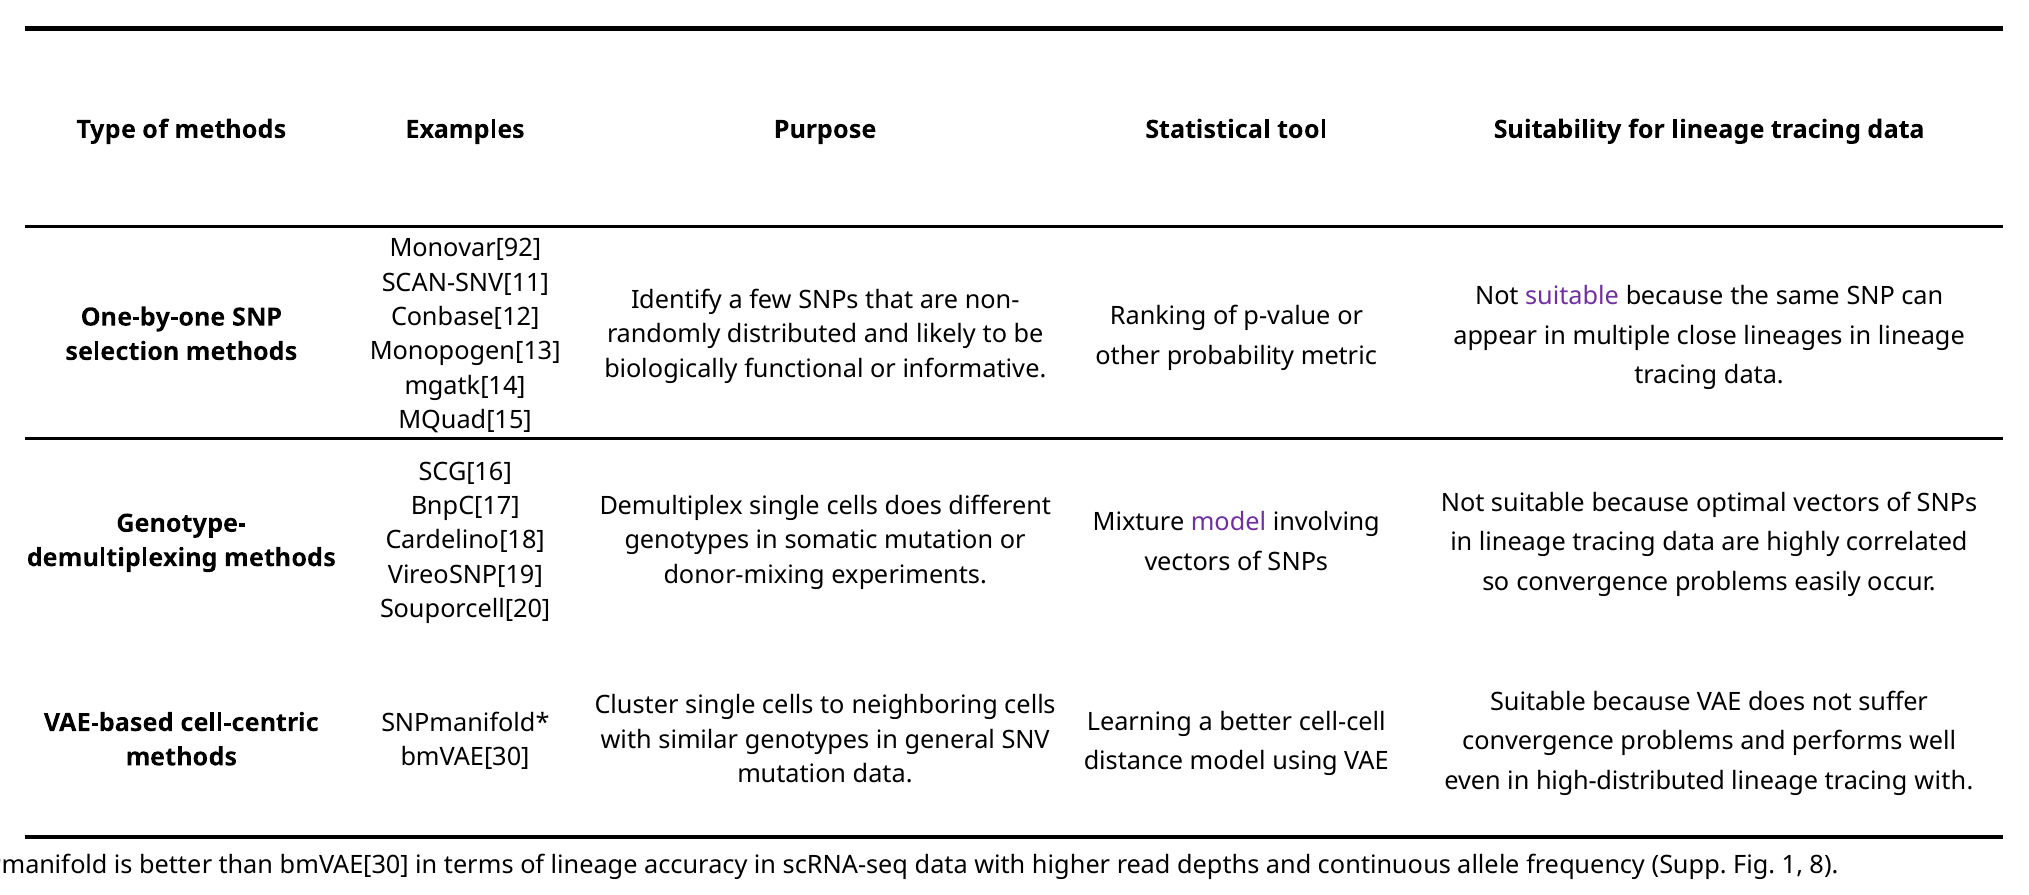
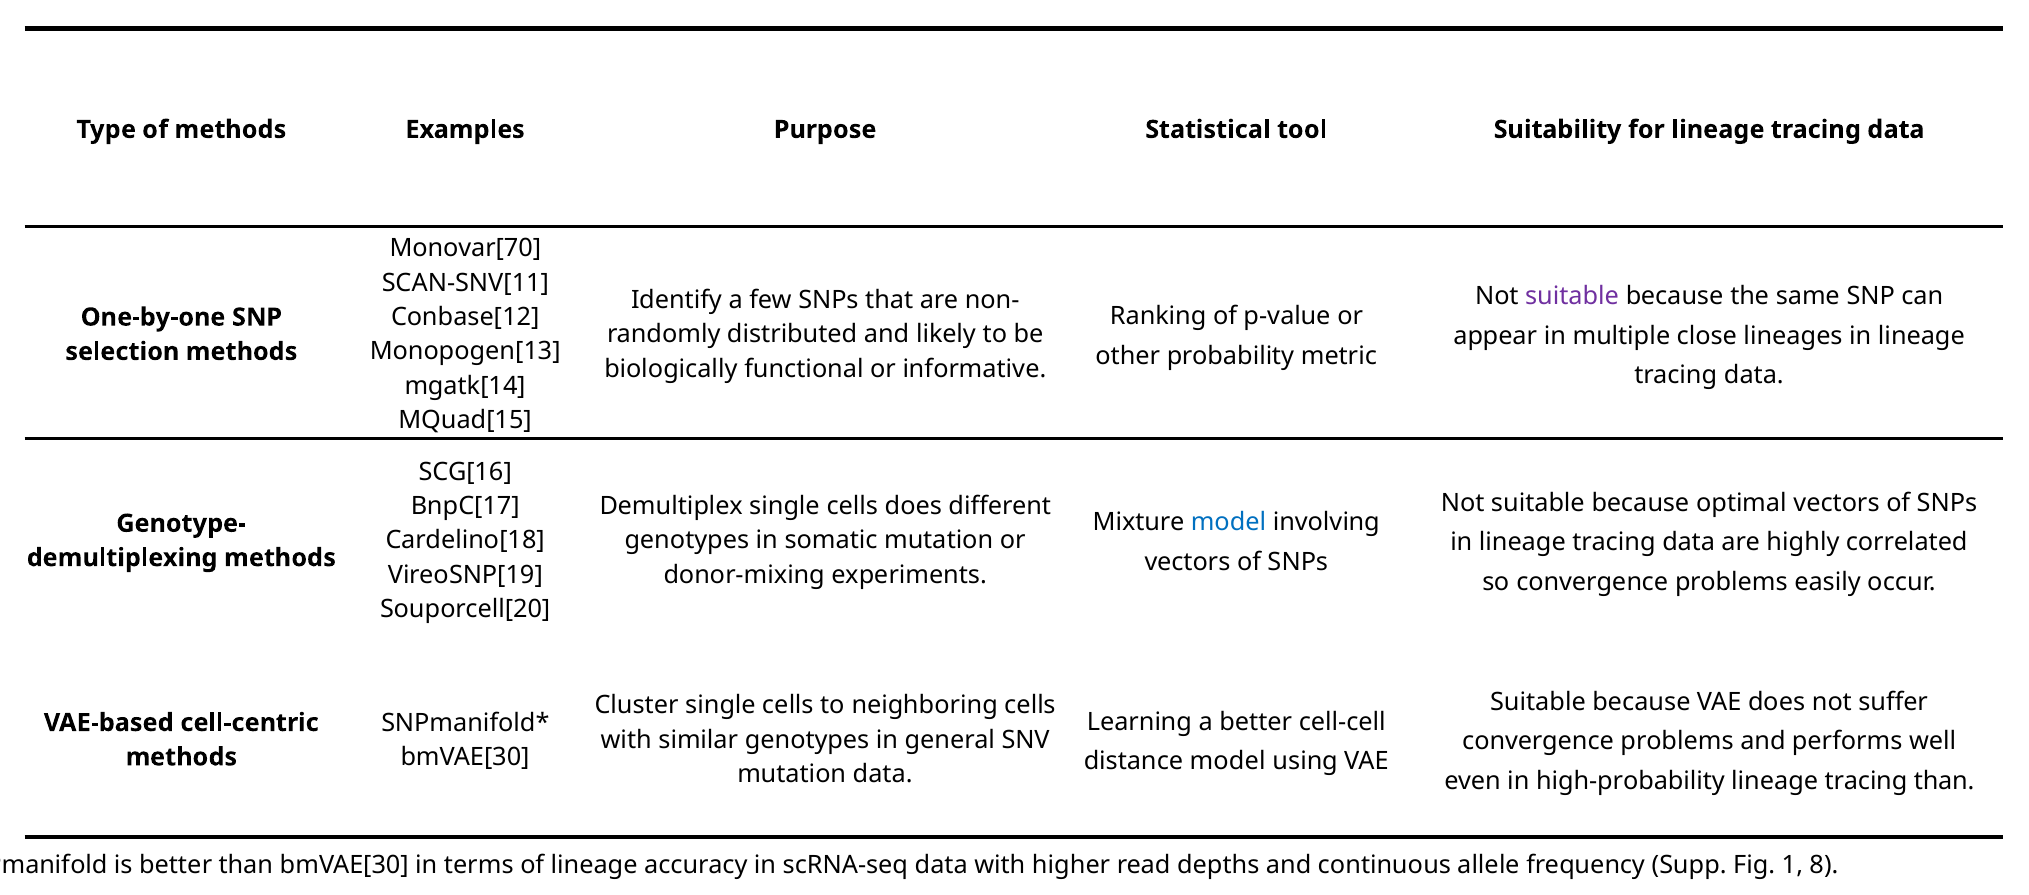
Monovar[92: Monovar[92 -> Monovar[70
model at (1229, 523) colour: purple -> blue
high-distributed: high-distributed -> high-probability
tracing with: with -> than
